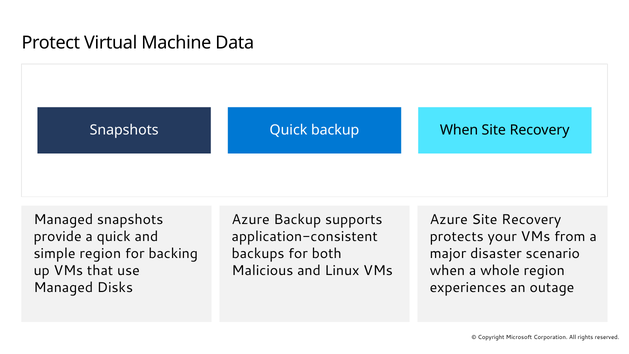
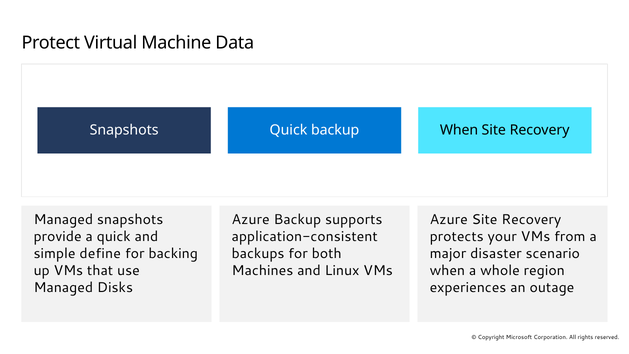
simple region: region -> define
Malicious: Malicious -> Machines
